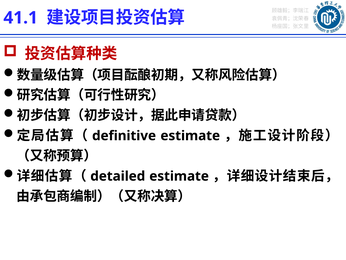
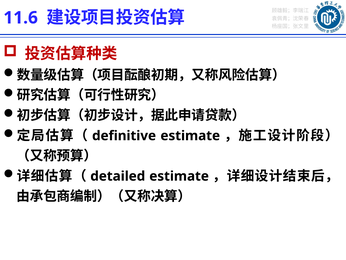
41.1: 41.1 -> 11.6
